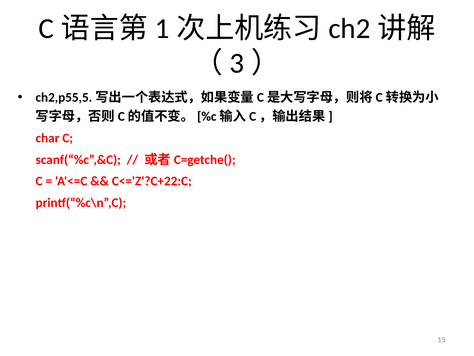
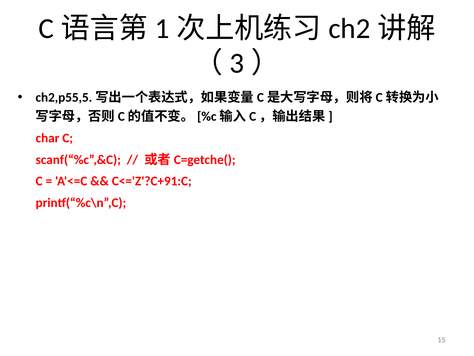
C<='Z'?C+22:C: C<='Z'?C+22:C -> C<='Z'?C+91:C
